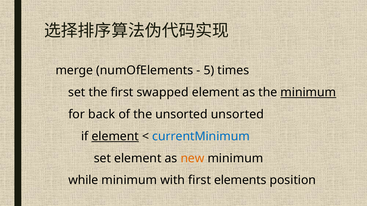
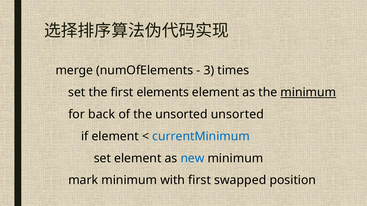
5: 5 -> 3
swapped: swapped -> elements
element at (115, 137) underline: present -> none
new colour: orange -> blue
while: while -> mark
elements: elements -> swapped
